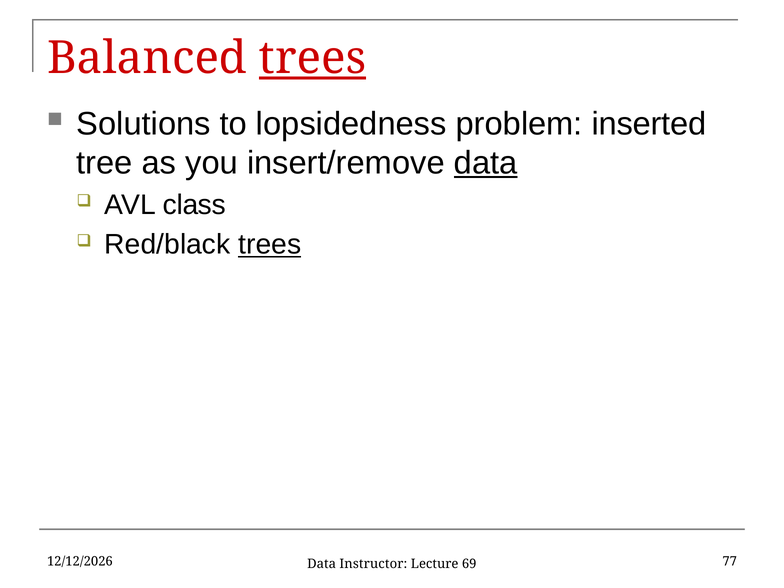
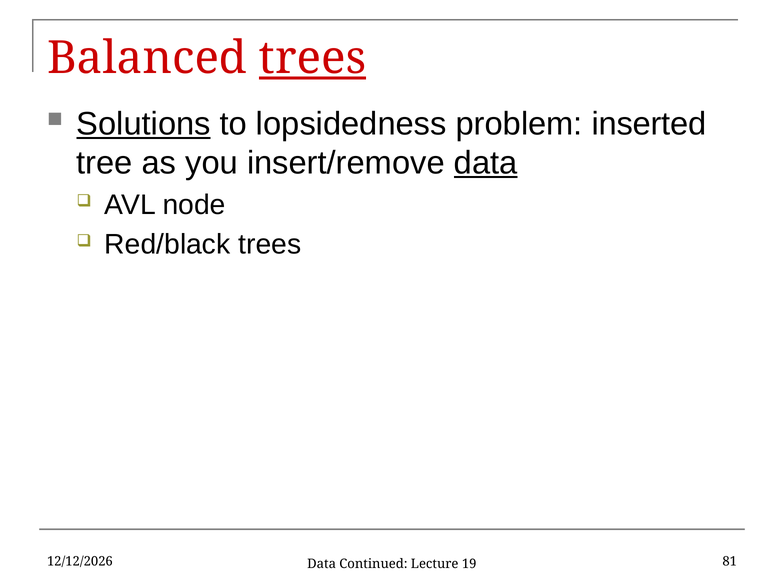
Solutions underline: none -> present
class: class -> node
trees at (270, 245) underline: present -> none
77: 77 -> 81
Instructor: Instructor -> Continued
69: 69 -> 19
